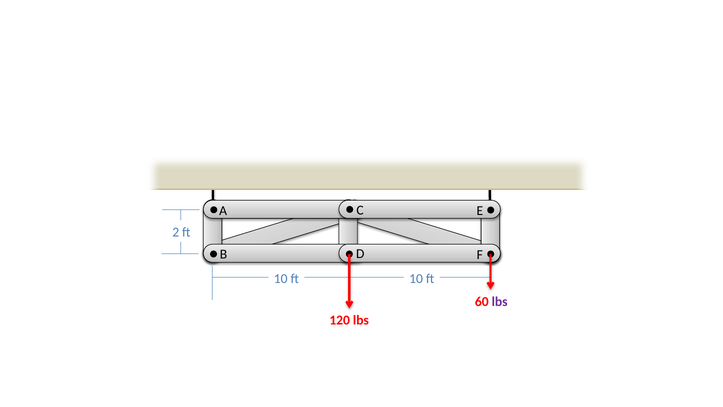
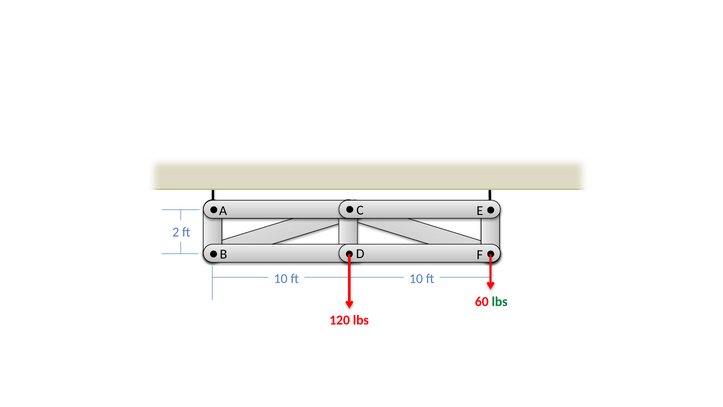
lbs at (500, 302) colour: purple -> green
